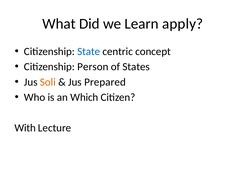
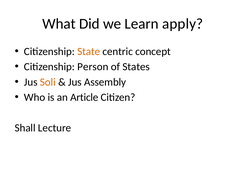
State colour: blue -> orange
Prepared: Prepared -> Assembly
Which: Which -> Article
With: With -> Shall
